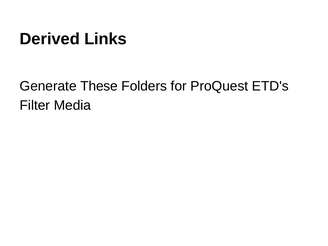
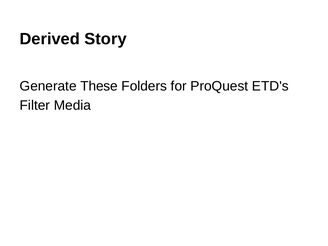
Links: Links -> Story
